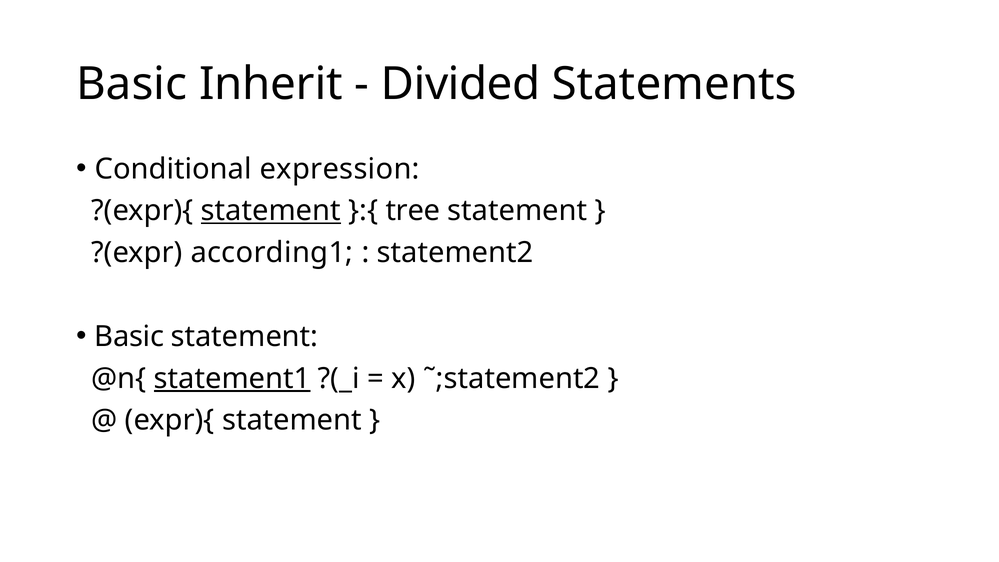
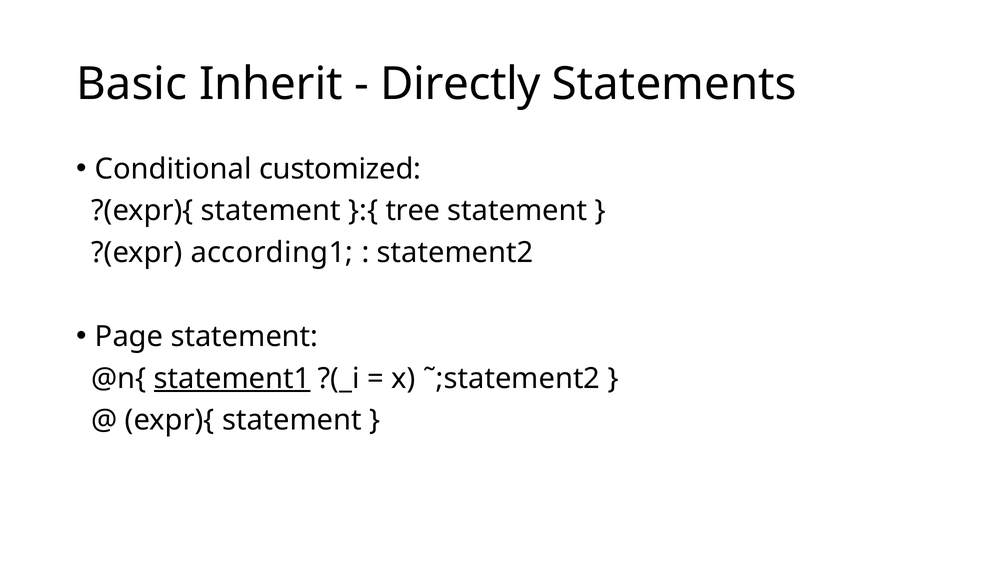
Divided: Divided -> Directly
expression: expression -> customized
statement at (271, 211) underline: present -> none
Basic at (129, 336): Basic -> Page
